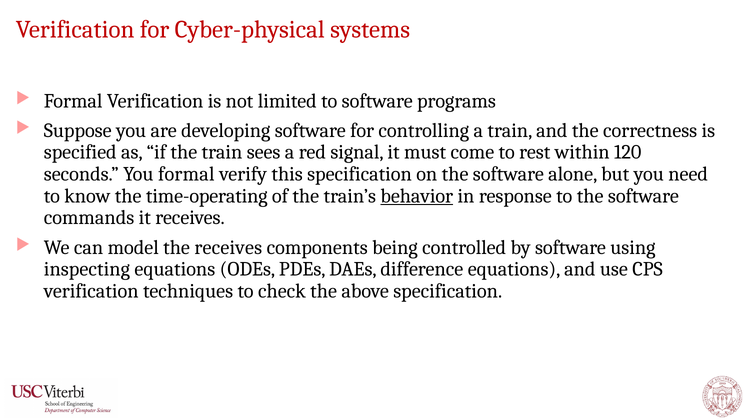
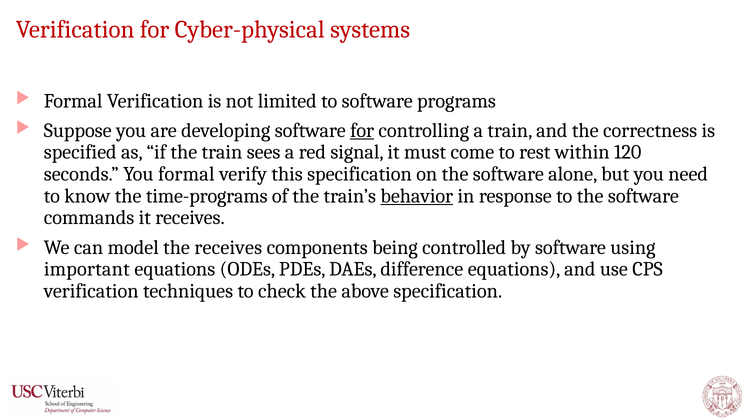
for at (362, 130) underline: none -> present
time-operating: time-operating -> time-programs
inspecting: inspecting -> important
